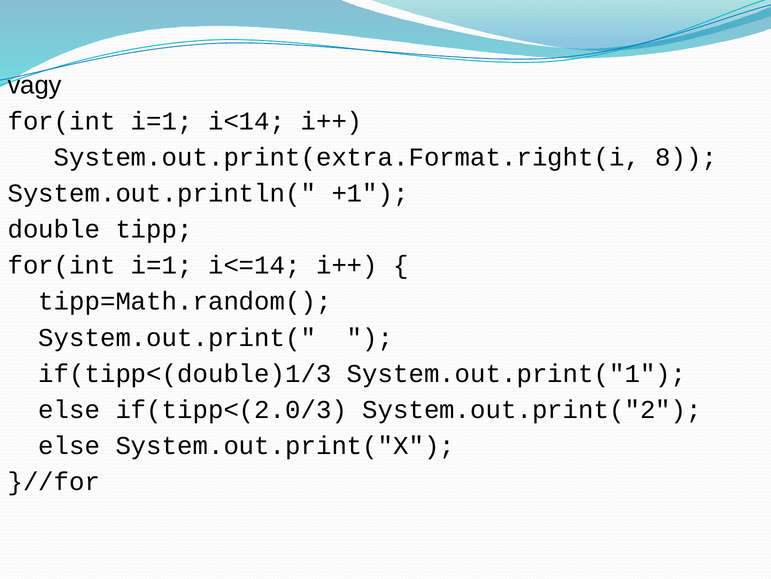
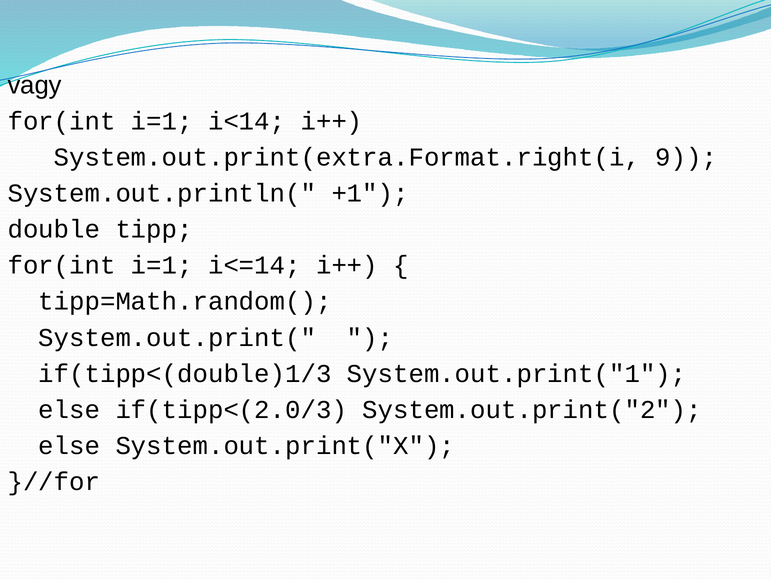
8: 8 -> 9
